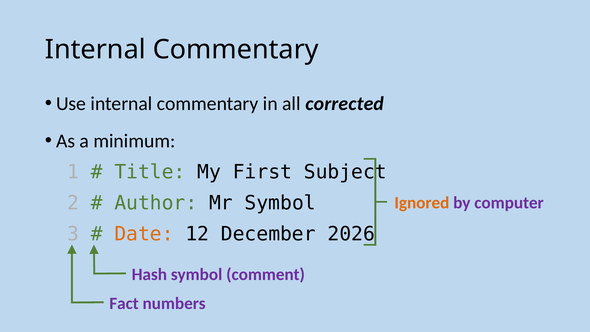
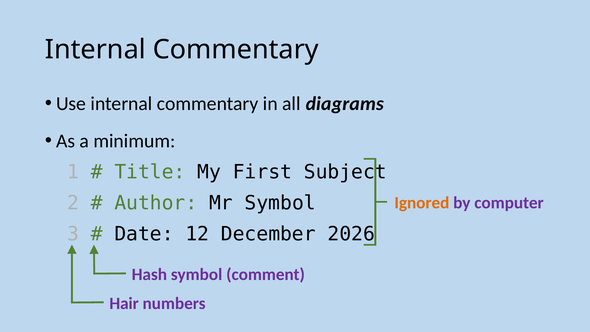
corrected: corrected -> diagrams
Date colour: orange -> black
Fact: Fact -> Hair
